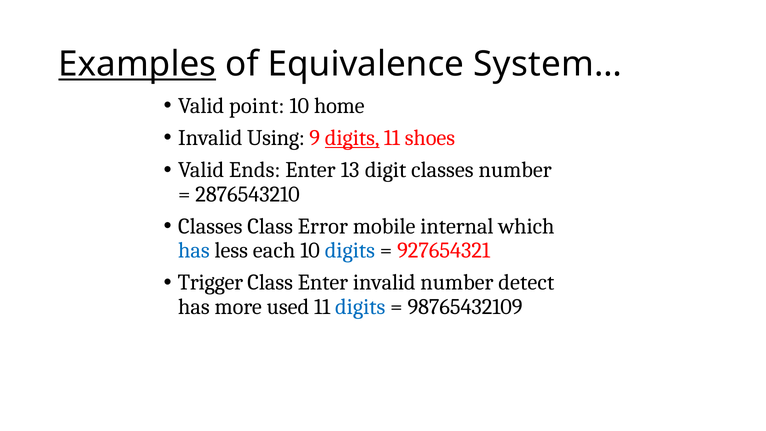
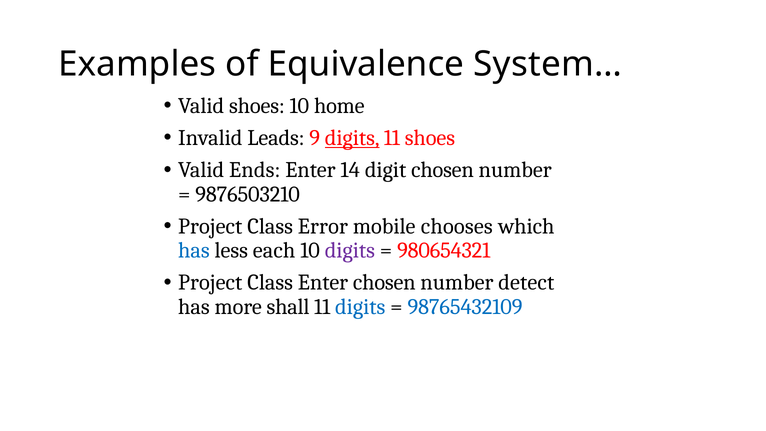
Examples underline: present -> none
Valid point: point -> shoes
Using: Using -> Leads
13: 13 -> 14
digit classes: classes -> chosen
2876543210: 2876543210 -> 9876503210
Classes at (210, 226): Classes -> Project
internal: internal -> chooses
digits at (350, 250) colour: blue -> purple
927654321: 927654321 -> 980654321
Trigger at (210, 283): Trigger -> Project
Enter invalid: invalid -> chosen
used: used -> shall
98765432109 colour: black -> blue
